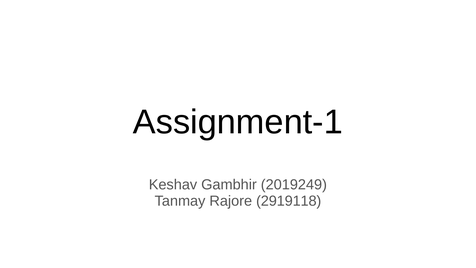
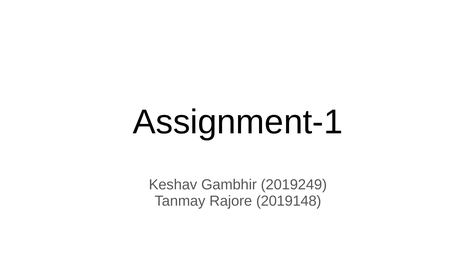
2919118: 2919118 -> 2019148
